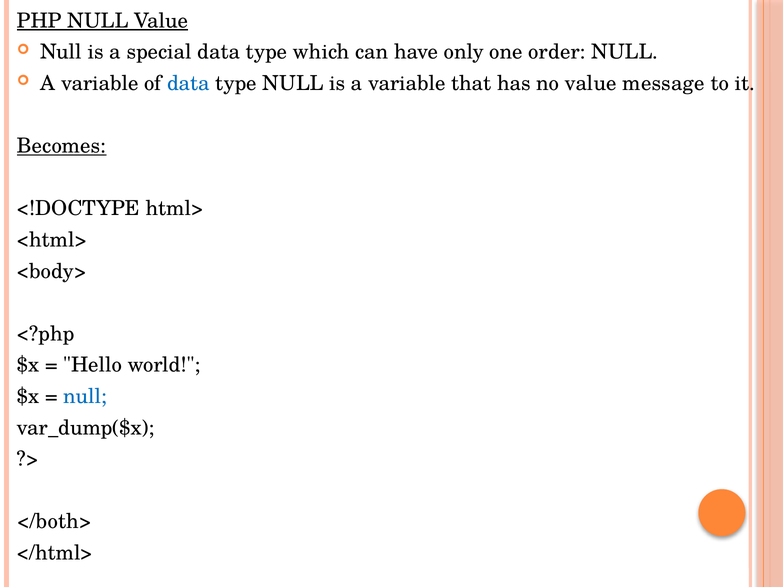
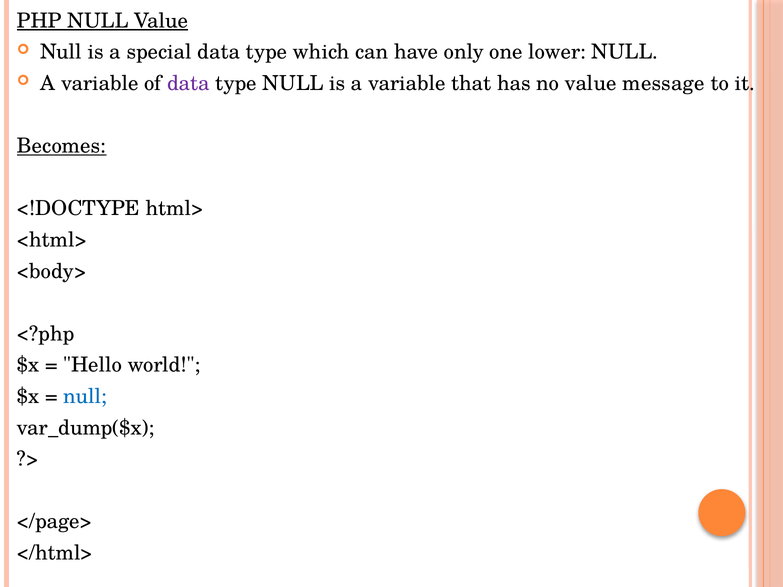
order: order -> lower
data at (188, 83) colour: blue -> purple
</both>: </both> -> </page>
